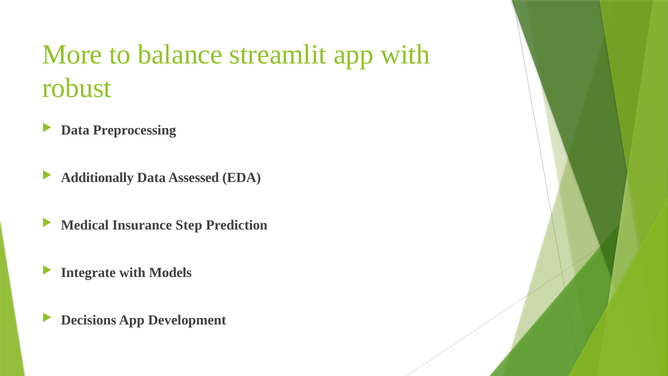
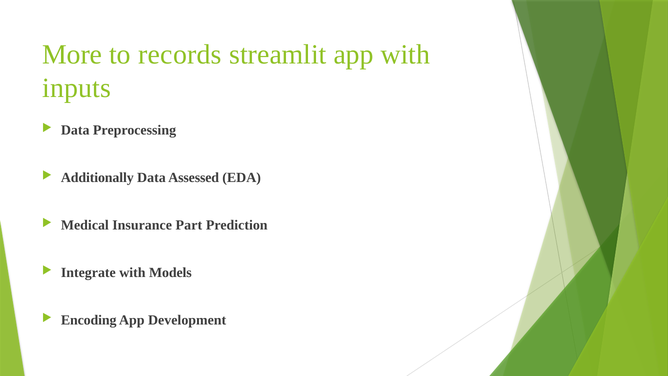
balance: balance -> records
robust: robust -> inputs
Step: Step -> Part
Decisions: Decisions -> Encoding
